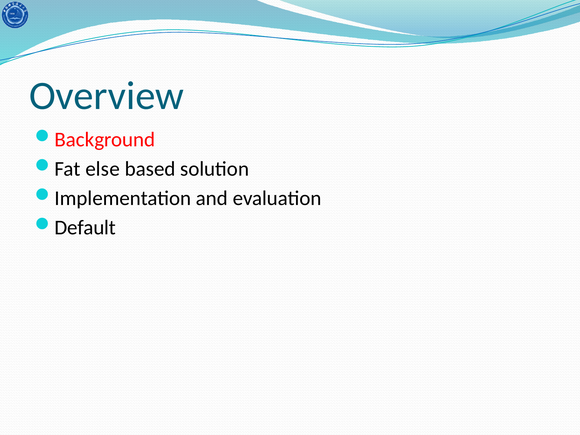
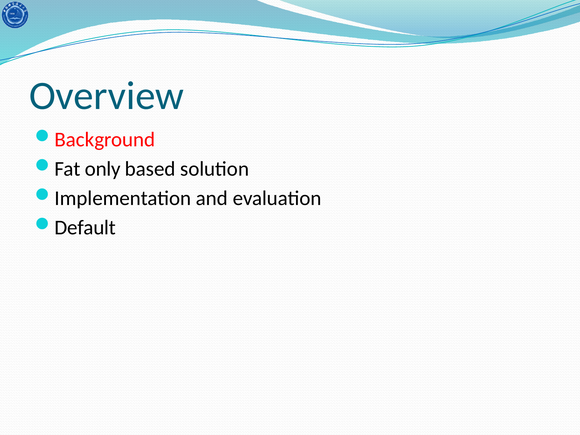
else: else -> only
